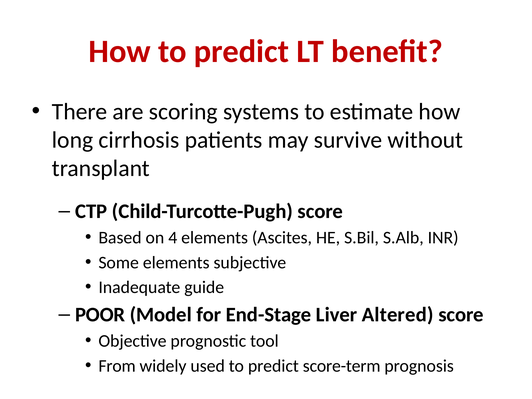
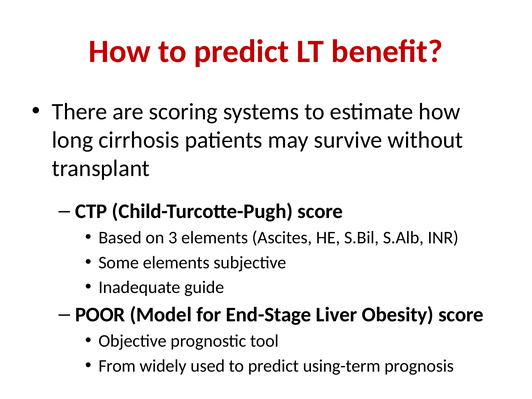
4: 4 -> 3
Altered: Altered -> Obesity
score-term: score-term -> using-term
